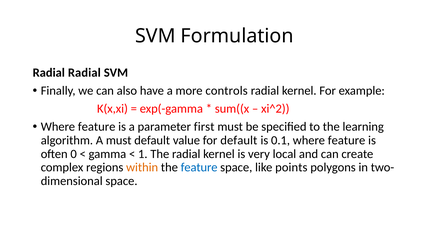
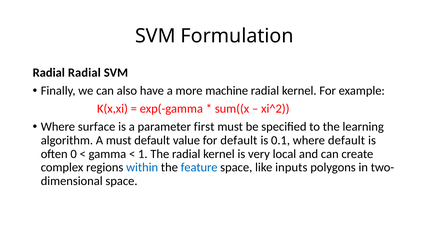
controls: controls -> machine
feature at (97, 126): feature -> surface
0.1 where feature: feature -> default
within colour: orange -> blue
points: points -> inputs
